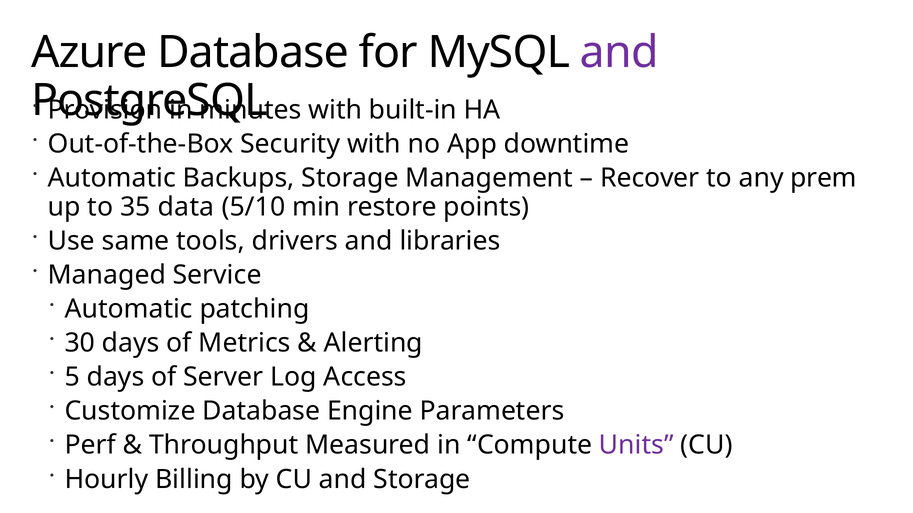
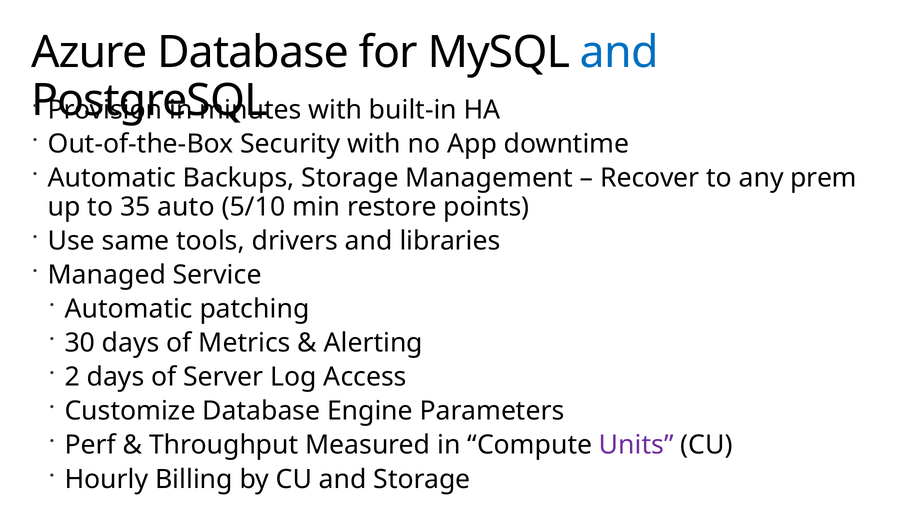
and at (619, 52) colour: purple -> blue
data: data -> auto
5: 5 -> 2
